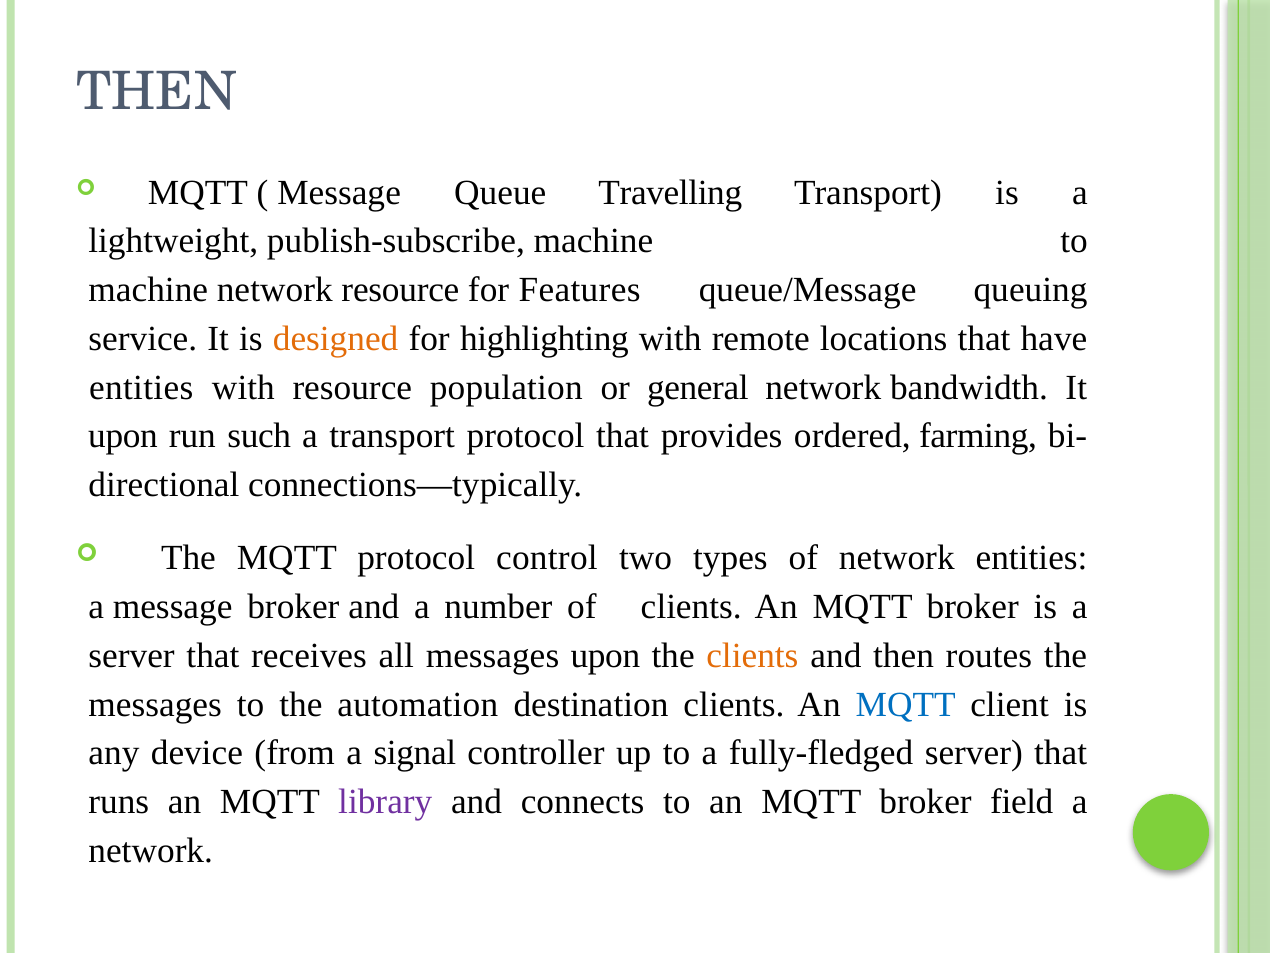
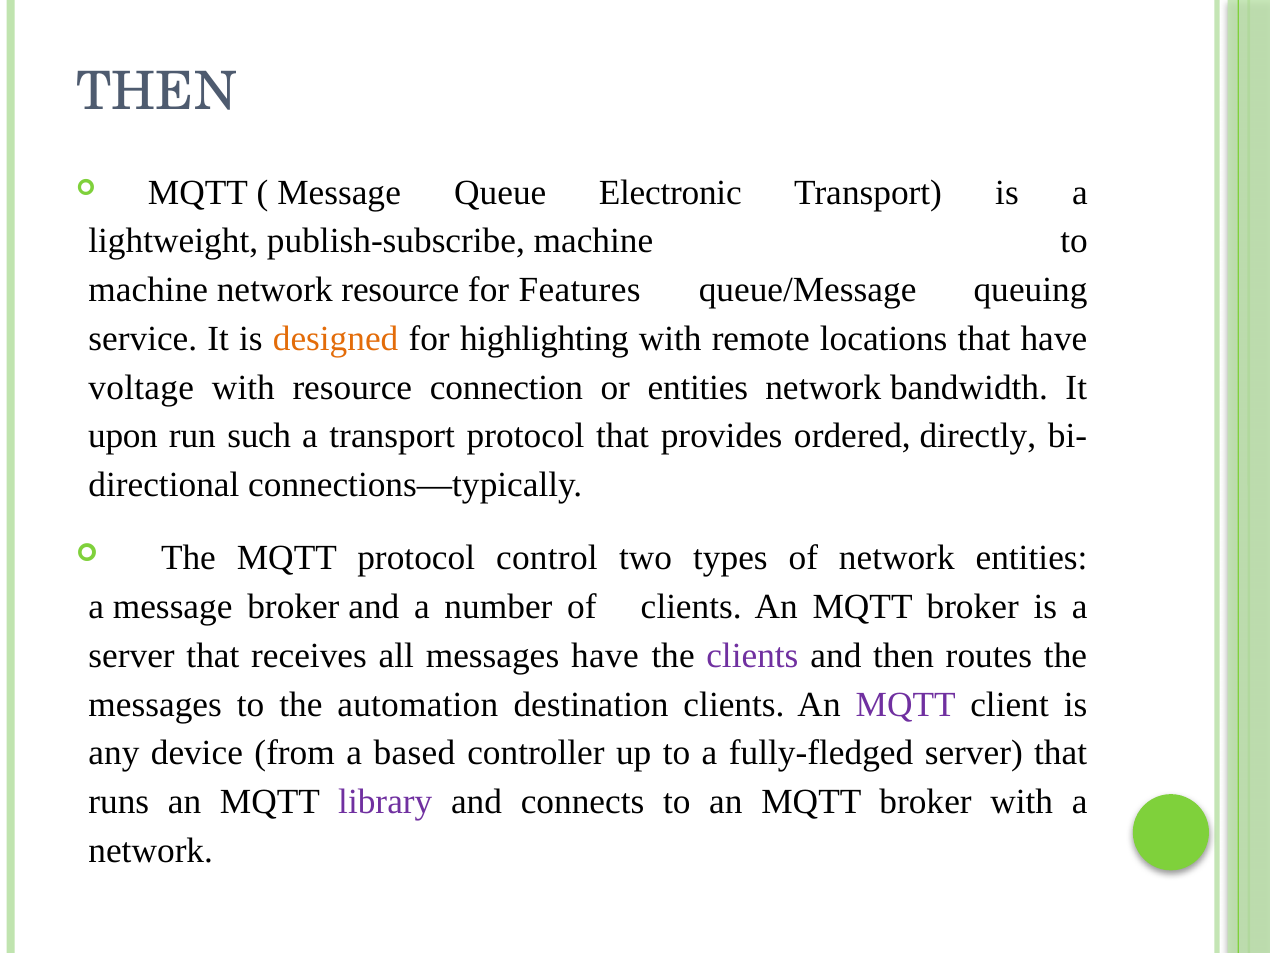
Travelling: Travelling -> Electronic
entities at (141, 387): entities -> voltage
population: population -> connection
or general: general -> entities
farming: farming -> directly
messages upon: upon -> have
clients at (752, 655) colour: orange -> purple
MQTT at (906, 704) colour: blue -> purple
signal: signal -> based
broker field: field -> with
